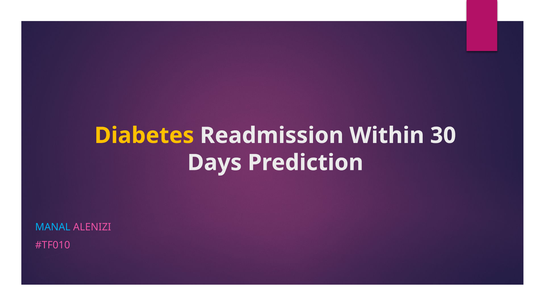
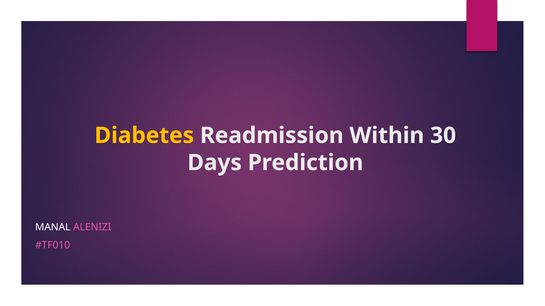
MANAL colour: light blue -> white
